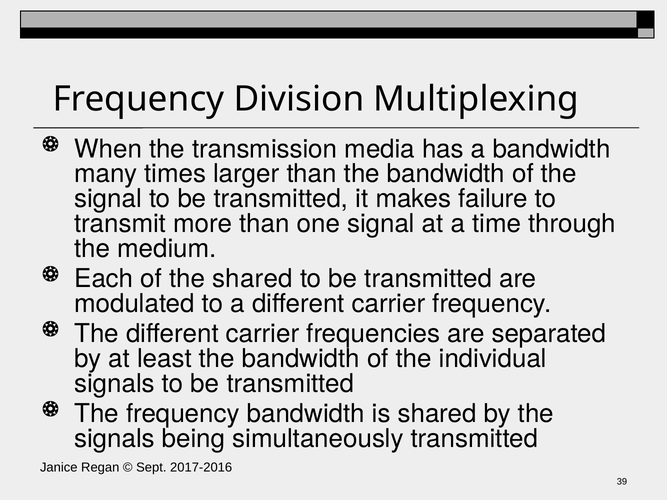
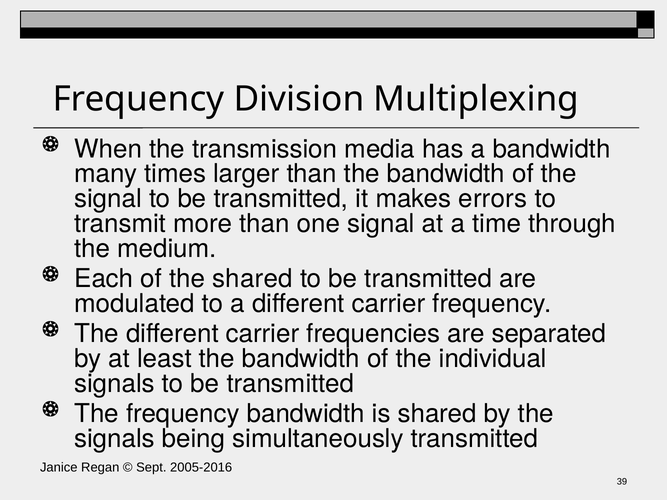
failure: failure -> errors
2017-2016: 2017-2016 -> 2005-2016
